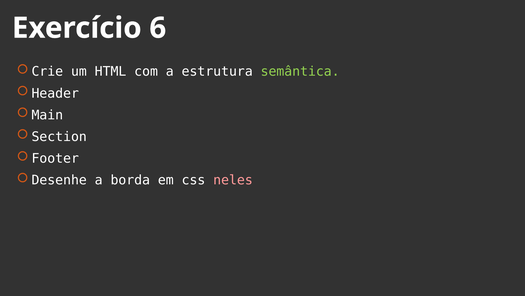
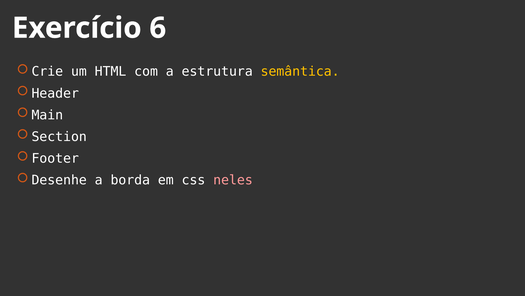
semântica colour: light green -> yellow
